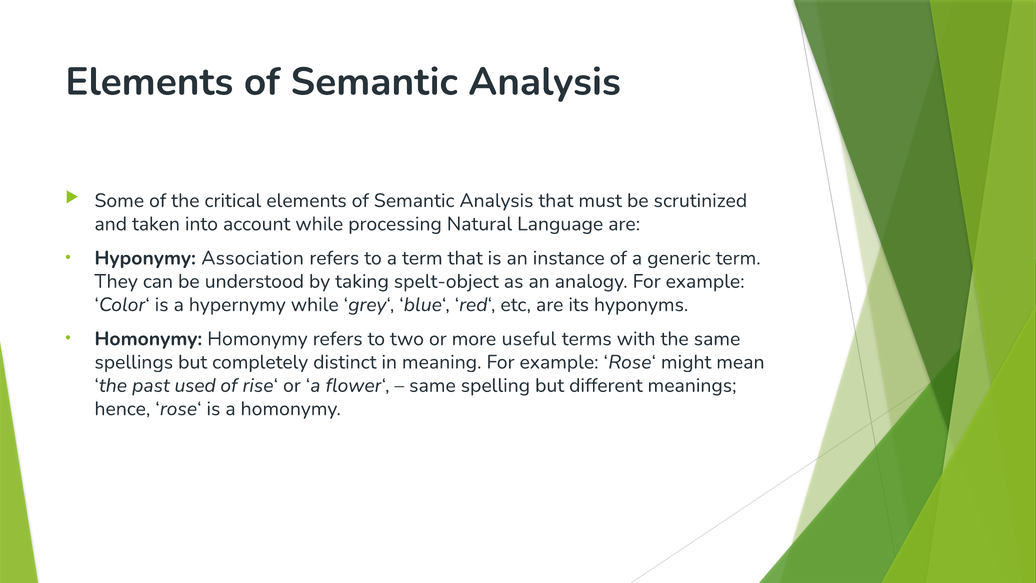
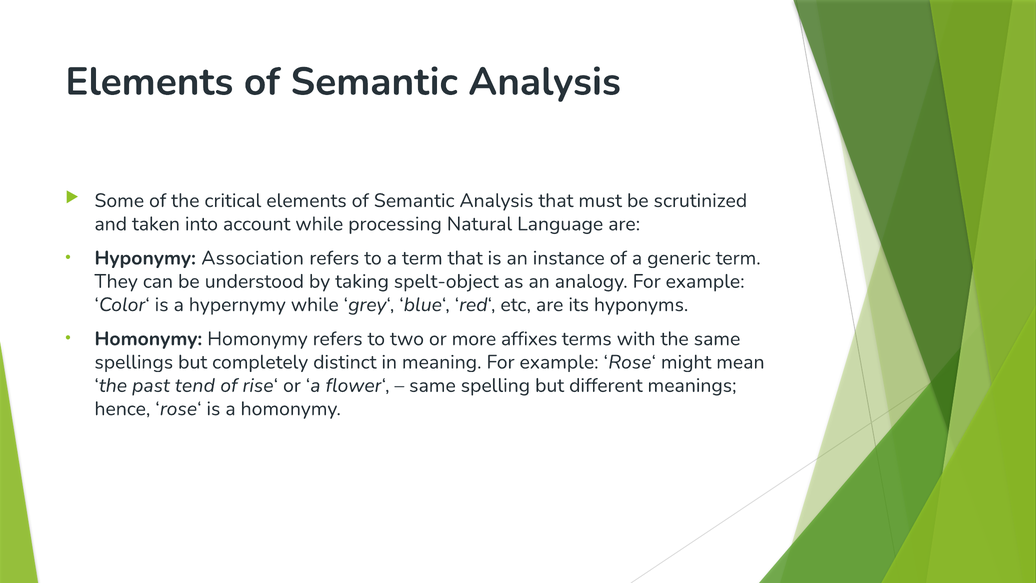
useful: useful -> affixes
used: used -> tend
